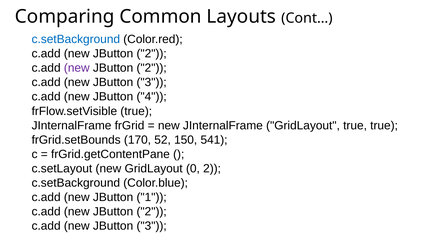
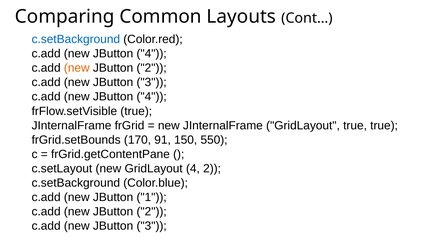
2 at (152, 54): 2 -> 4
new at (77, 68) colour: purple -> orange
52: 52 -> 91
541: 541 -> 550
GridLayout 0: 0 -> 4
